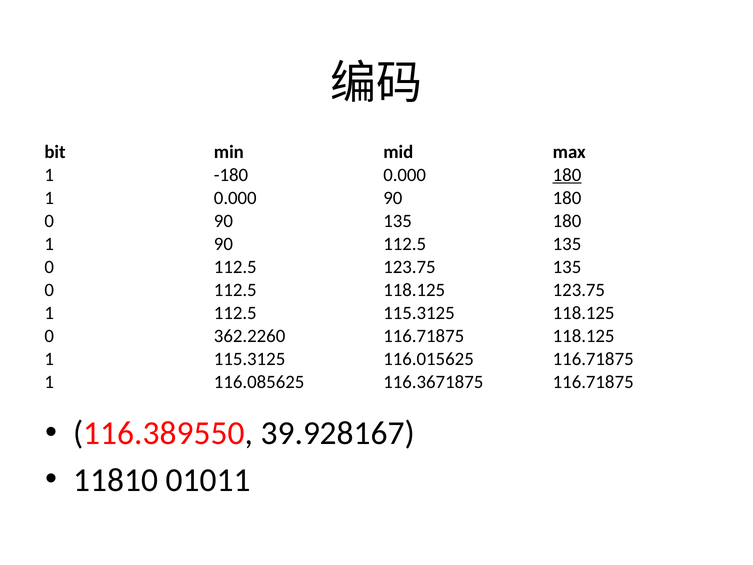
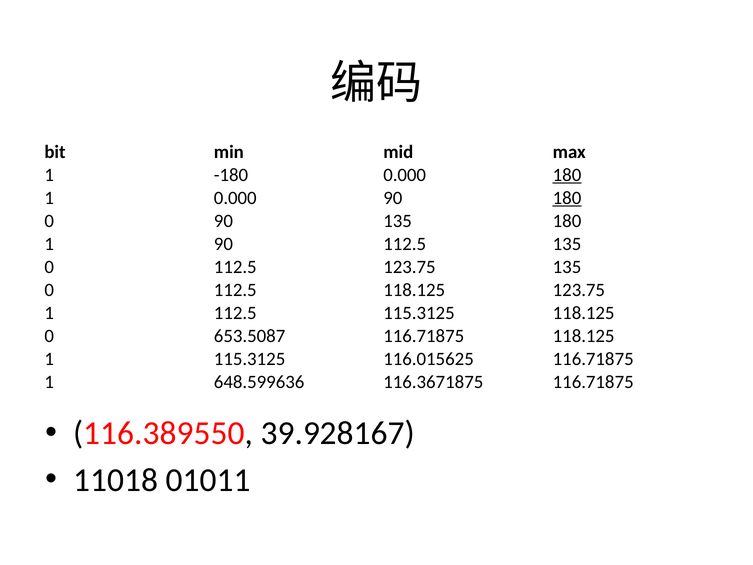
180 at (567, 198) underline: none -> present
362.2260: 362.2260 -> 653.5087
116.085625: 116.085625 -> 648.599636
11810: 11810 -> 11018
